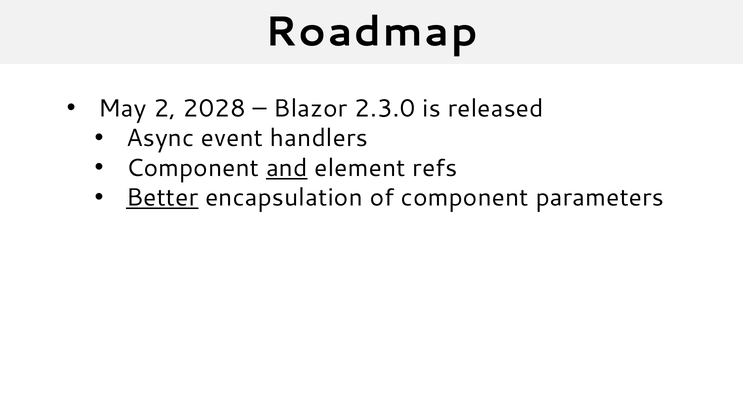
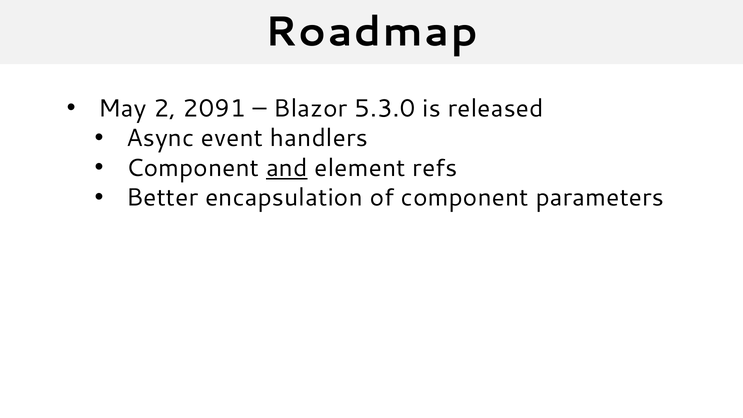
2028: 2028 -> 2091
2.3.0: 2.3.0 -> 5.3.0
Better underline: present -> none
